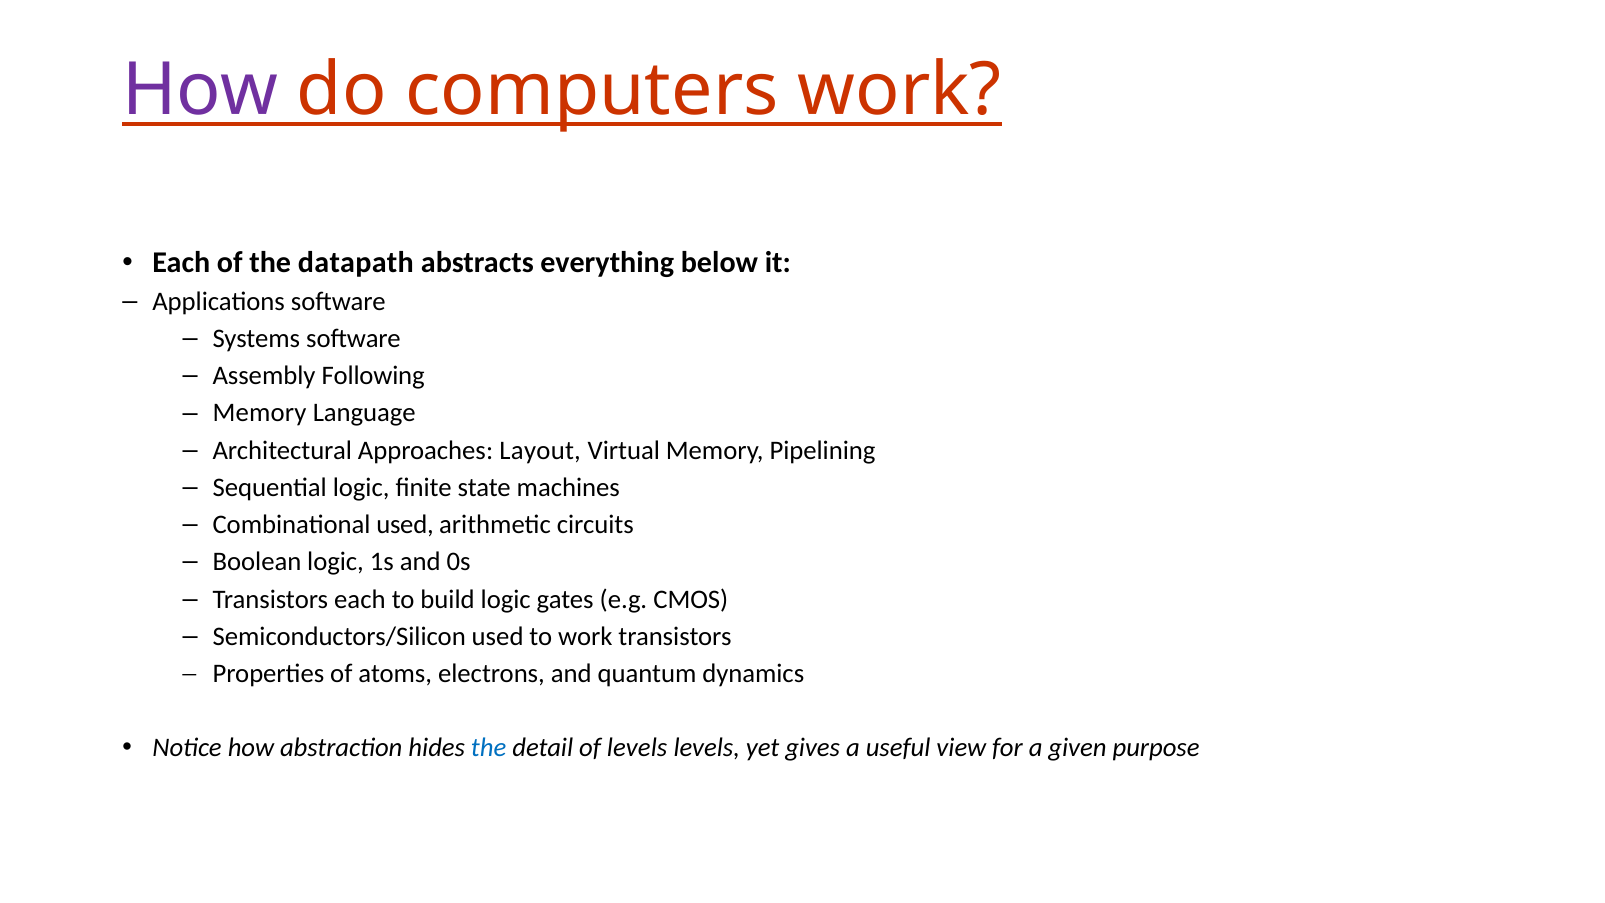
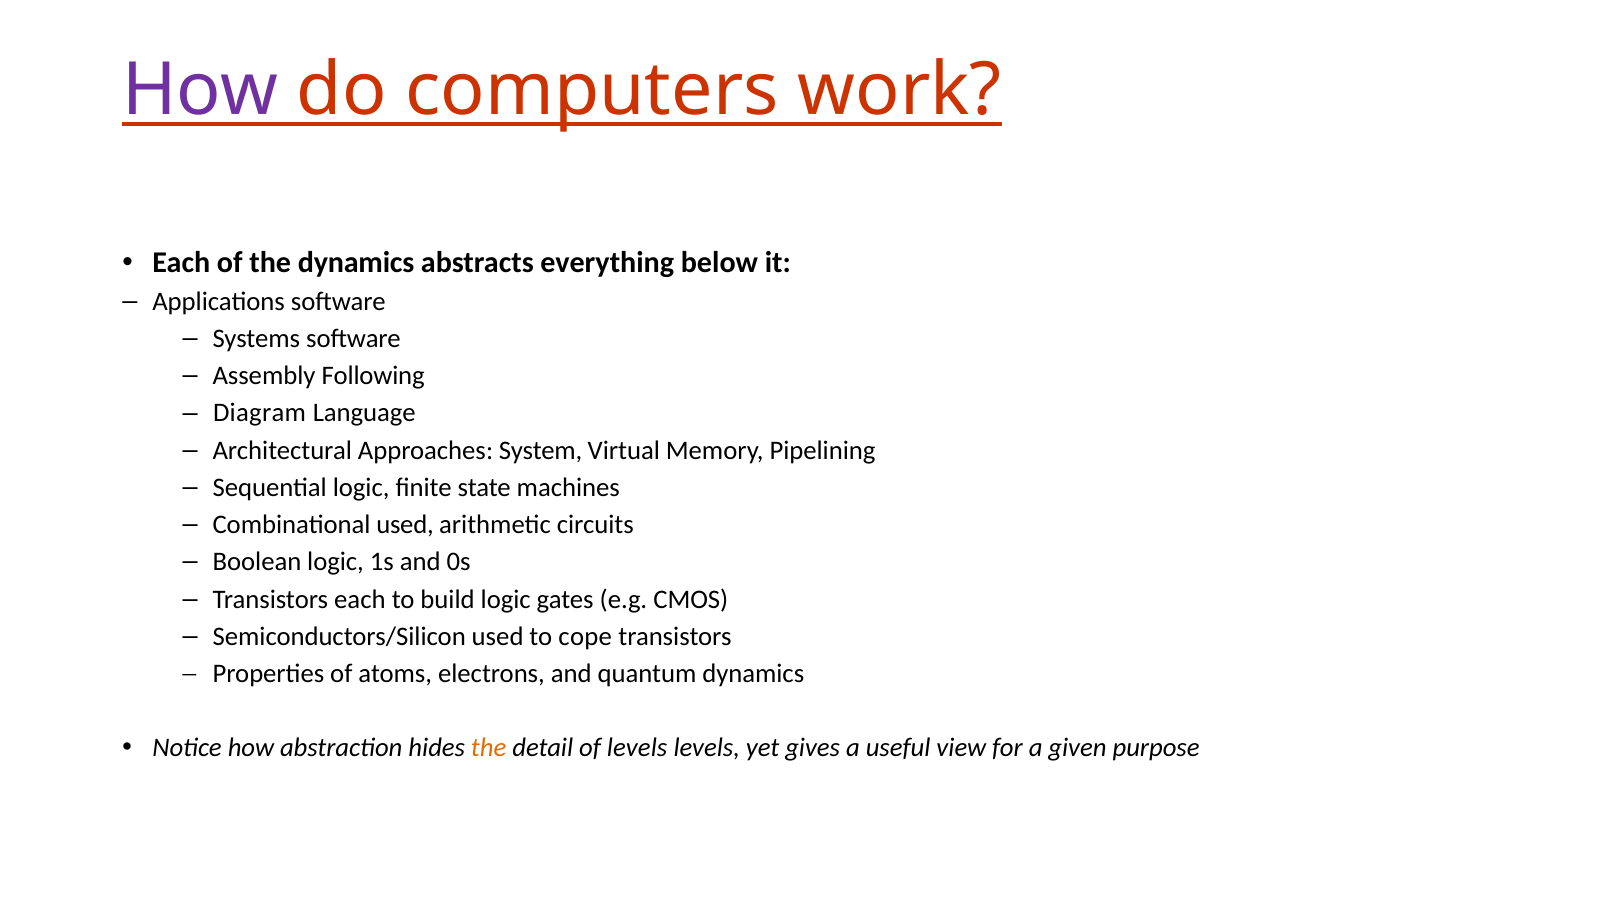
the datapath: datapath -> dynamics
Memory at (260, 413): Memory -> Diagram
Layout: Layout -> System
to work: work -> cope
the at (489, 748) colour: blue -> orange
